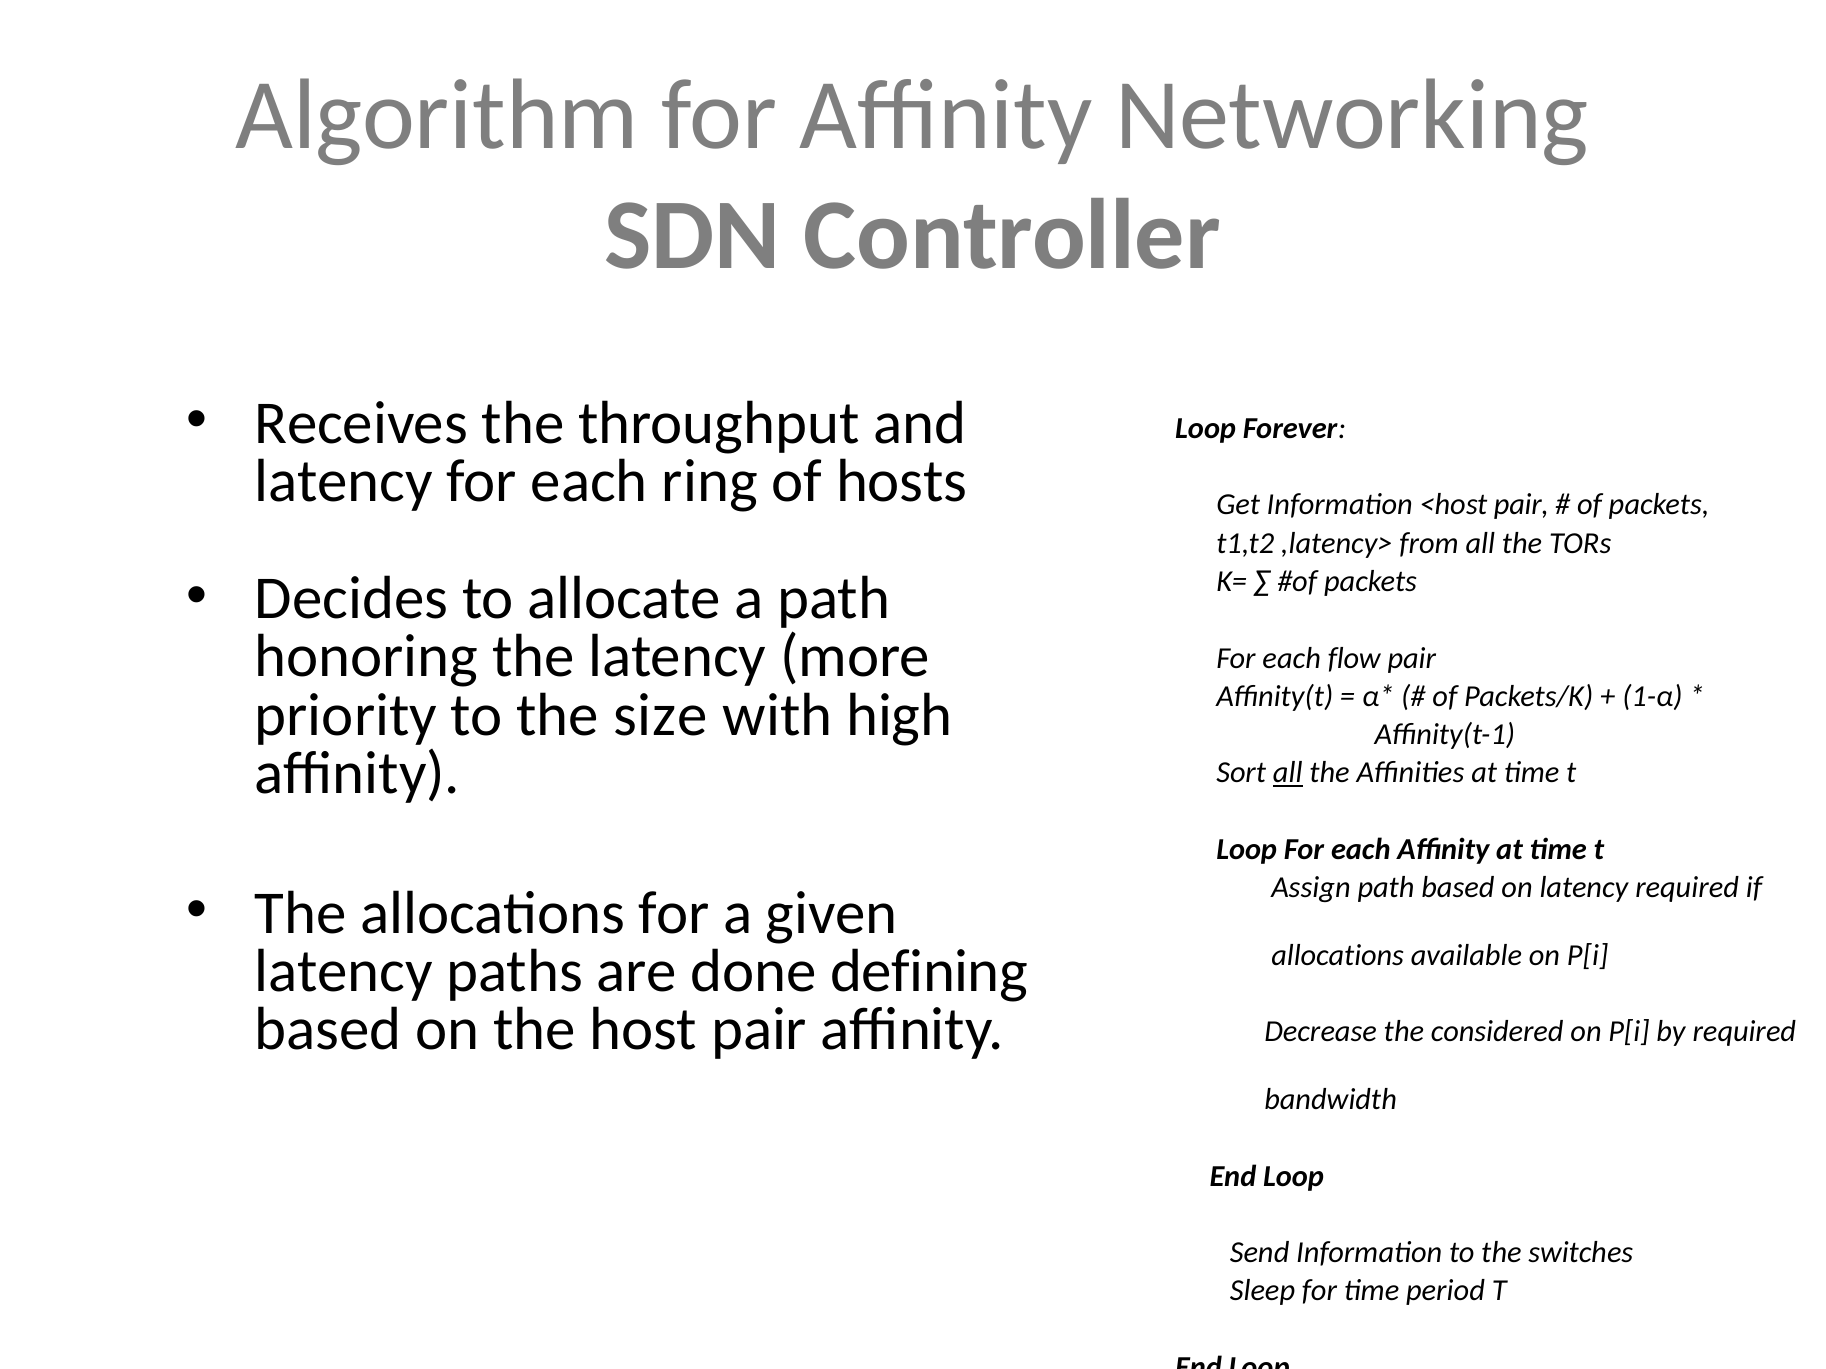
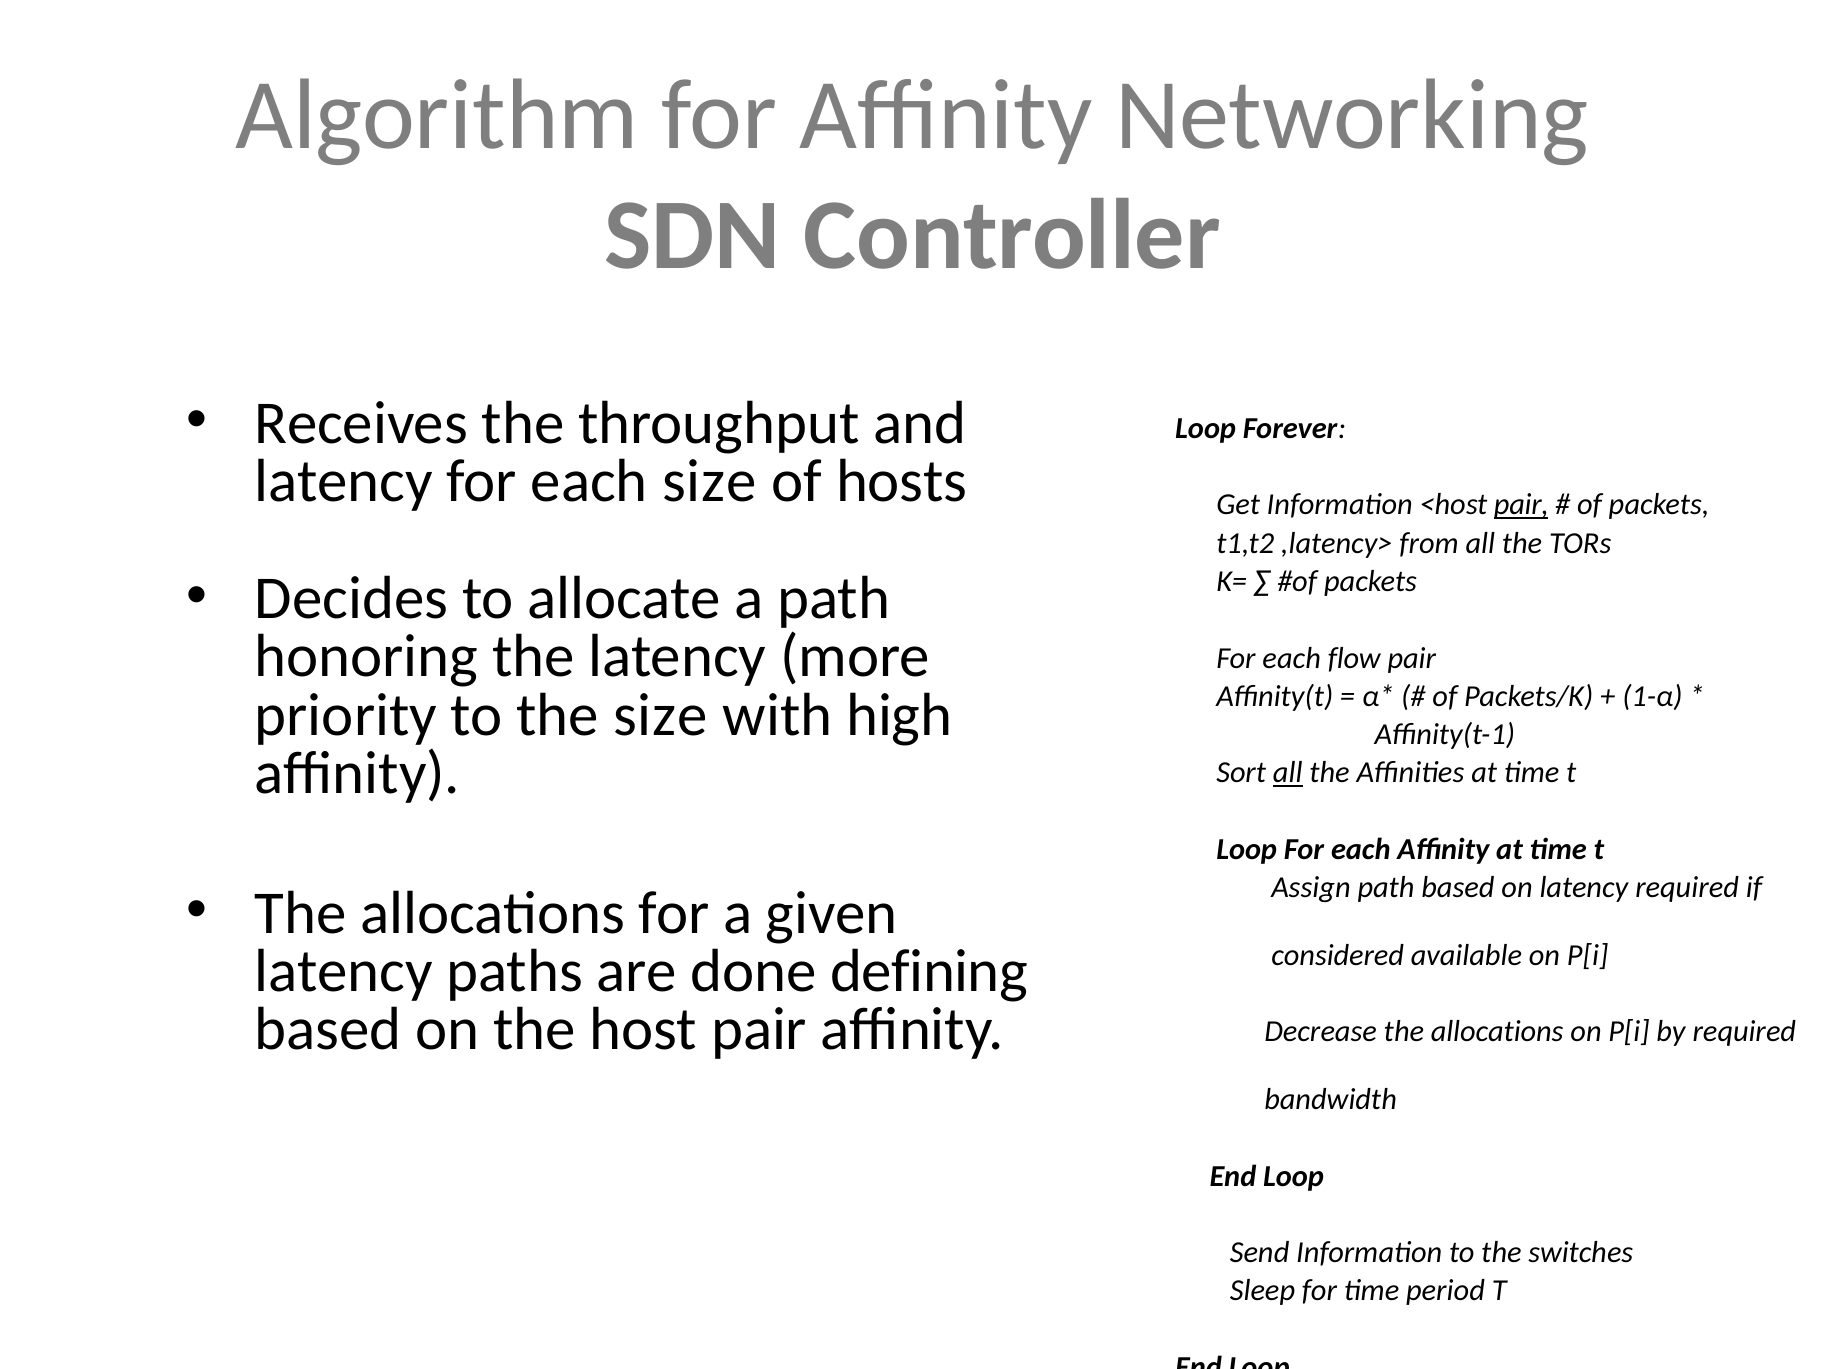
each ring: ring -> size
pair at (1521, 505) underline: none -> present
allocations at (1338, 956): allocations -> considered
Decrease the considered: considered -> allocations
